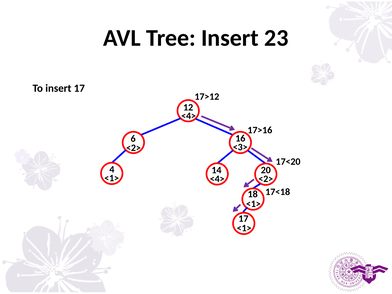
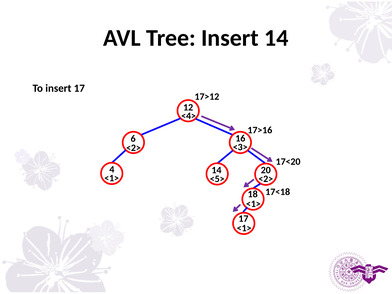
Insert 23: 23 -> 14
<4> at (217, 179): <4> -> <5>
